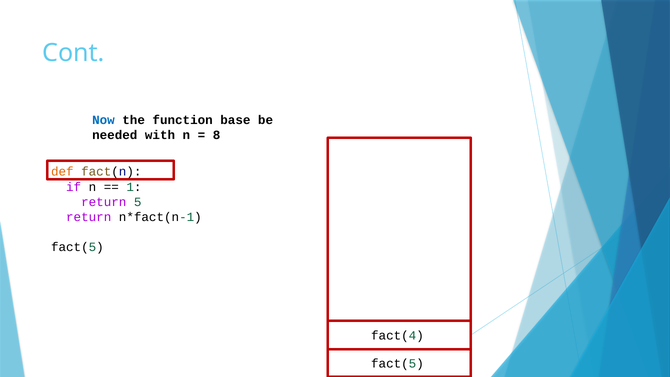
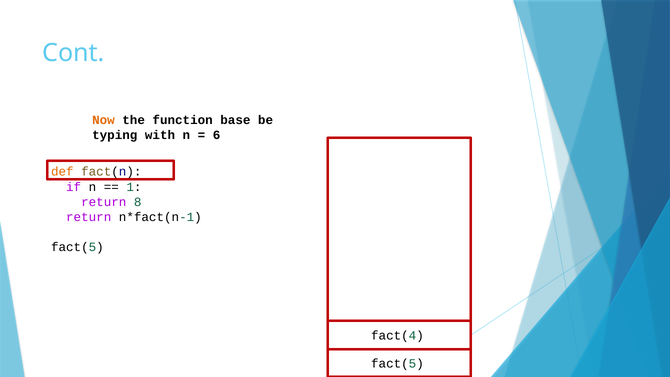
Now colour: blue -> orange
needed: needed -> typing
8: 8 -> 6
5: 5 -> 8
